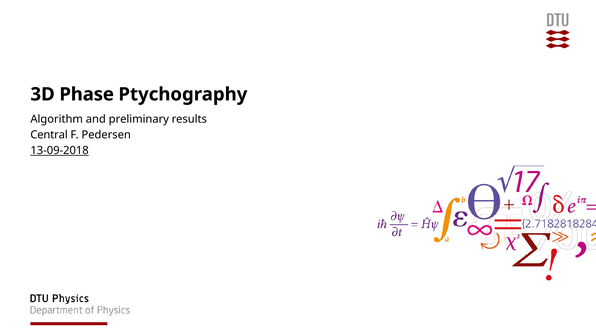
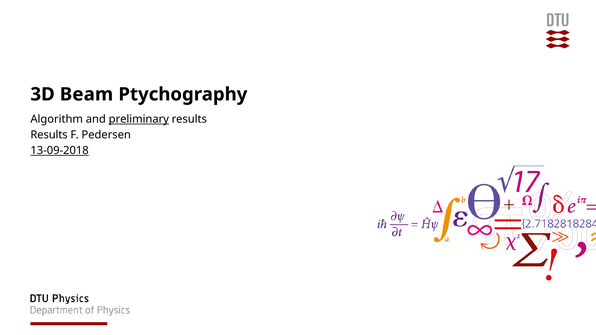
Phase: Phase -> Beam
preliminary underline: none -> present
Central at (49, 135): Central -> Results
